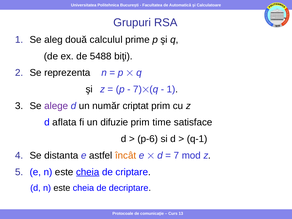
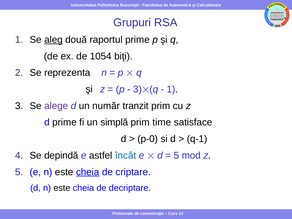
aleg underline: none -> present
calculul: calculul -> raportul
5488: 5488 -> 1054
7 at (138, 89): 7 -> 3
criptat: criptat -> tranzit
d aflata: aflata -> prime
difuzie: difuzie -> simplă
p-6: p-6 -> p-0
distanta: distanta -> depindă
încât colour: orange -> blue
7 at (176, 155): 7 -> 5
